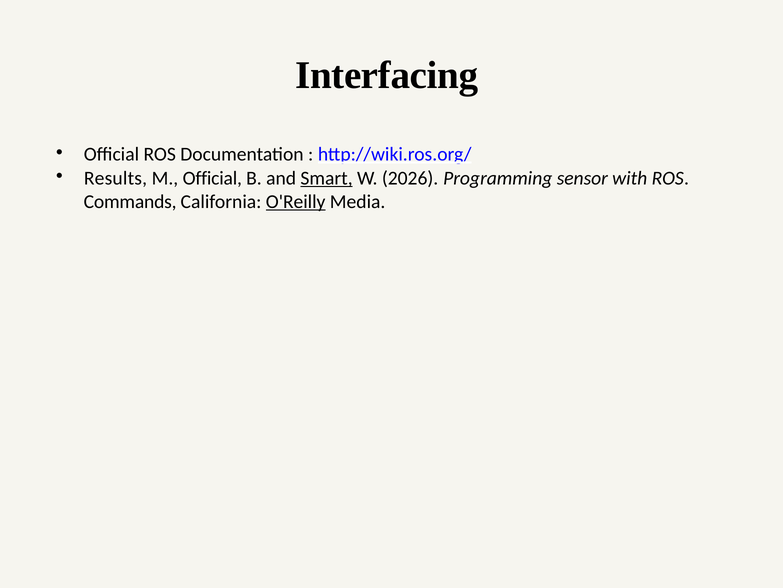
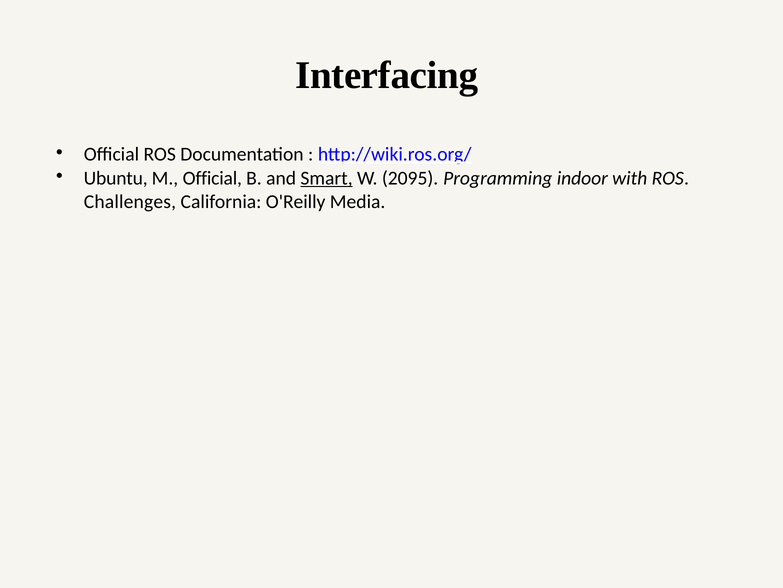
Results: Results -> Ubuntu
2026: 2026 -> 2095
sensor: sensor -> indoor
Commands: Commands -> Challenges
O'Reilly underline: present -> none
